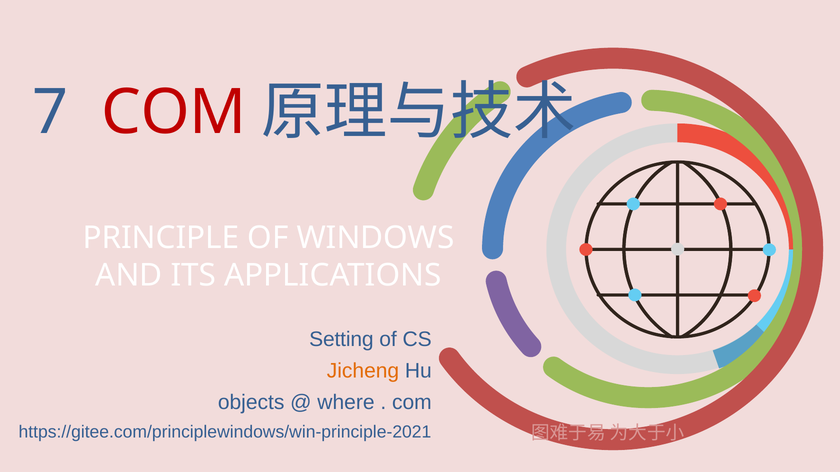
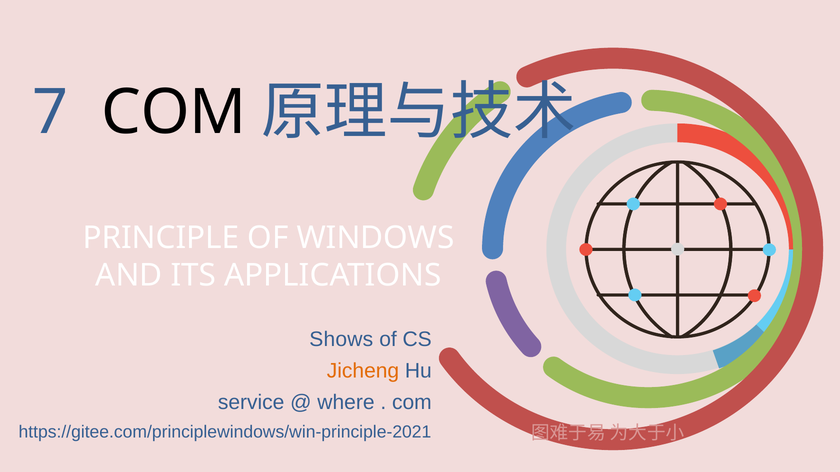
COM at (174, 113) colour: red -> black
Setting: Setting -> Shows
objects: objects -> service
